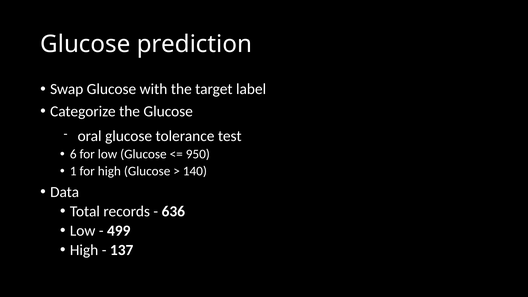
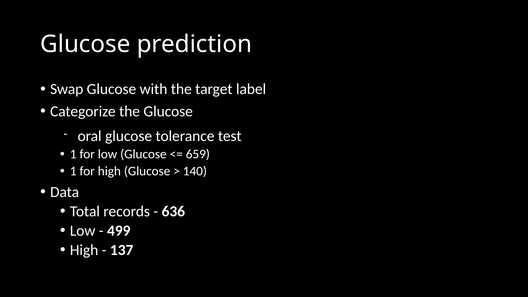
6 at (73, 154): 6 -> 1
950: 950 -> 659
